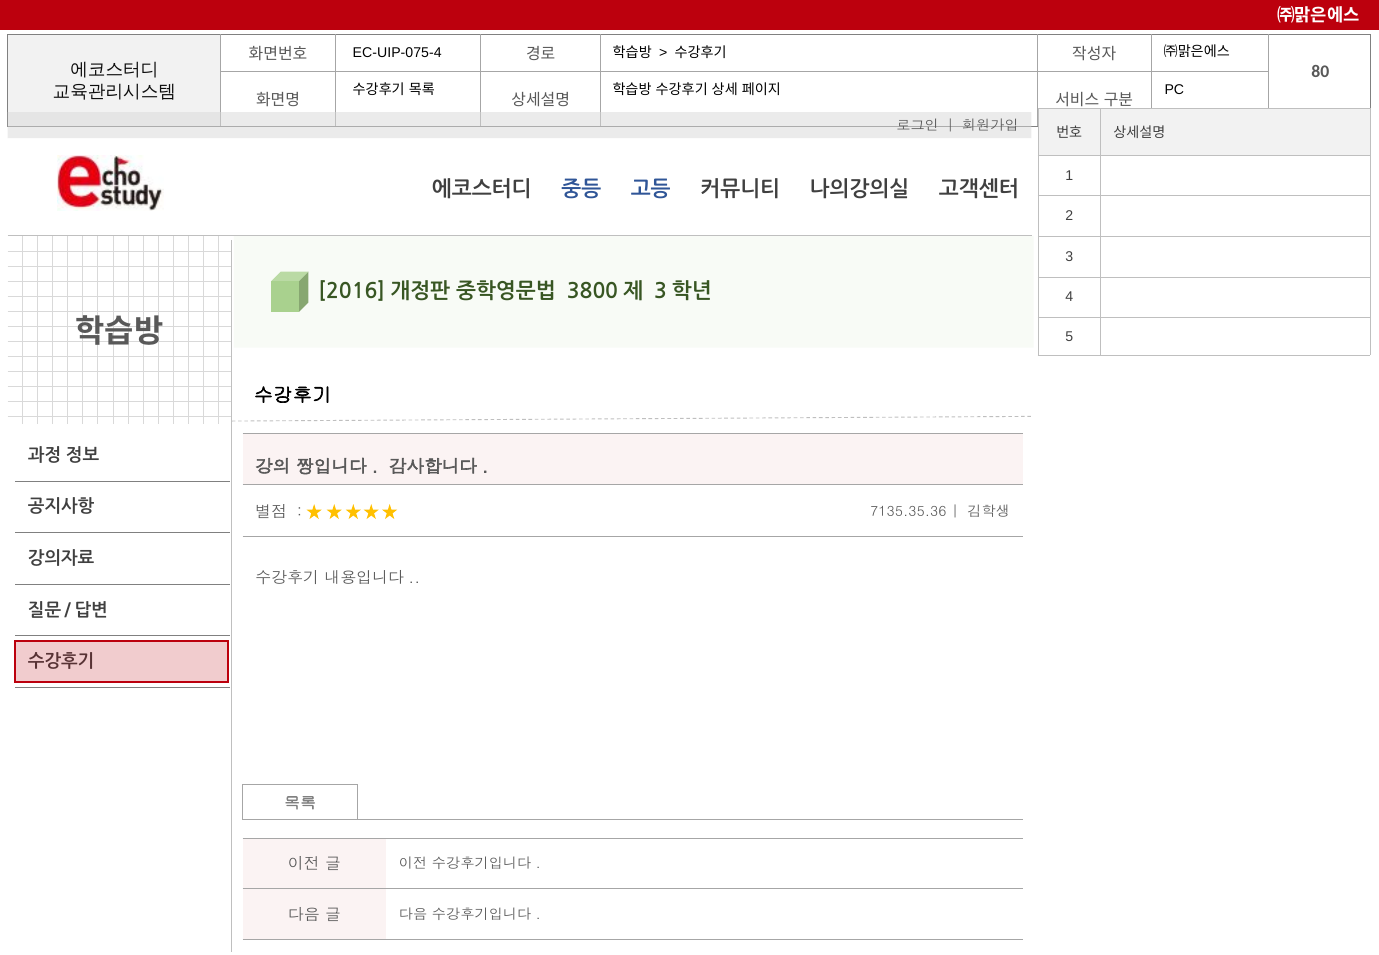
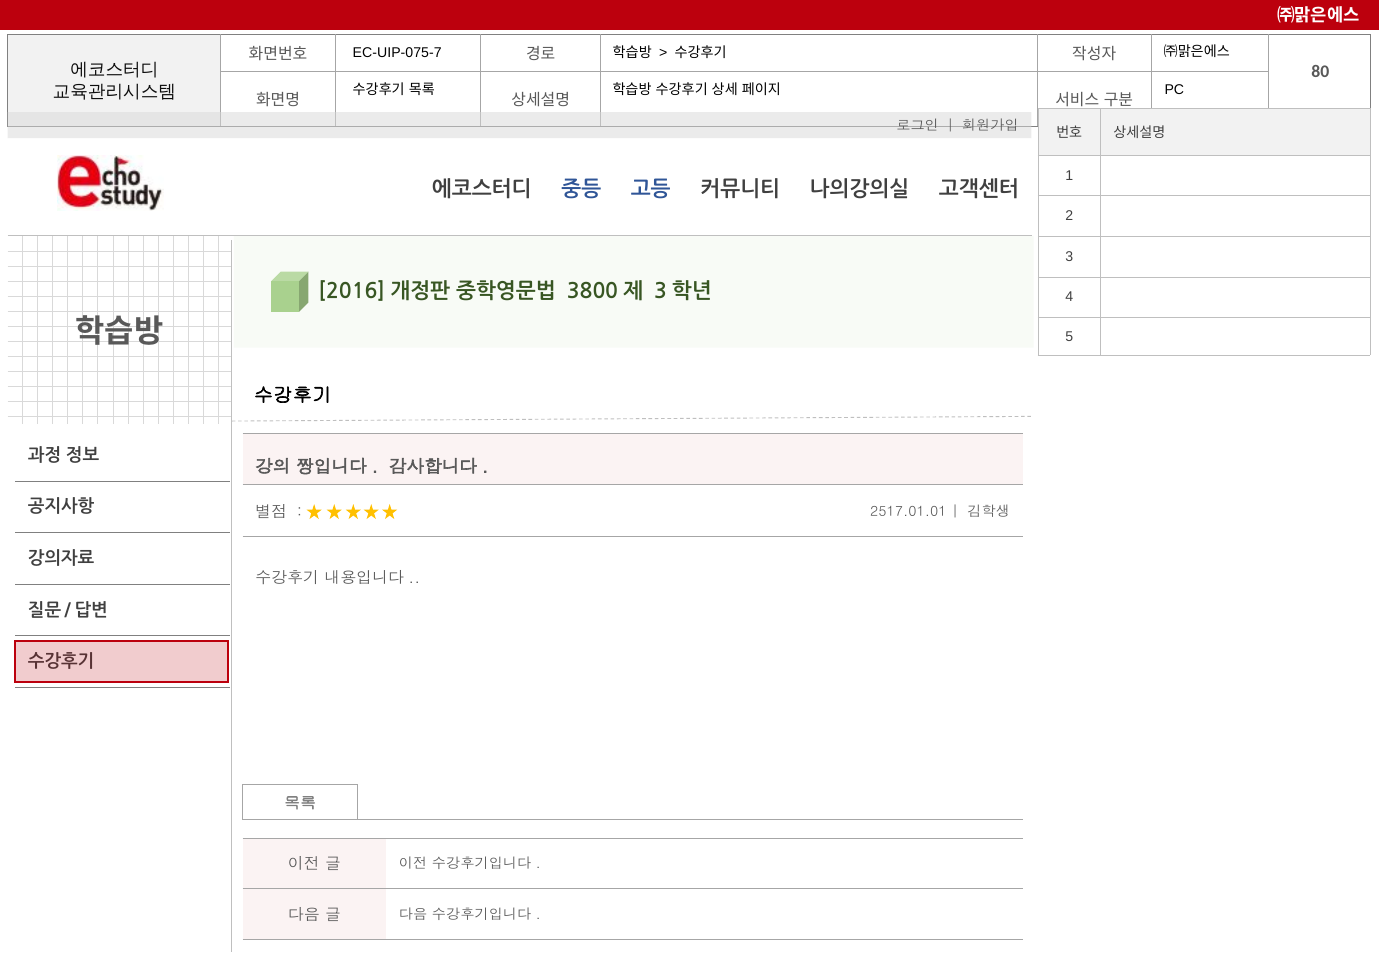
EC-UIP-075-4: EC-UIP-075-4 -> EC-UIP-075-7
7135.35.36: 7135.35.36 -> 2517.01.01
